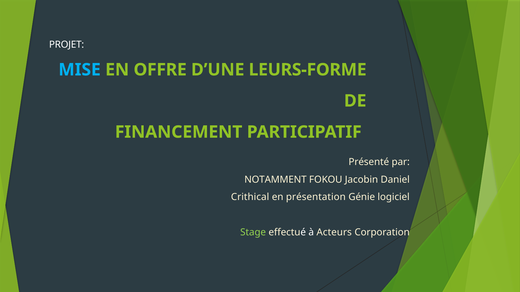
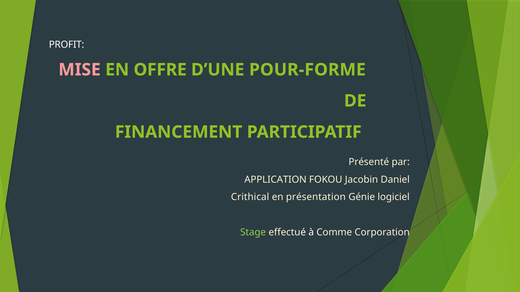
PROJET: PROJET -> PROFIT
MISE colour: light blue -> pink
LEURS-FORME: LEURS-FORME -> POUR-FORME
NOTAMMENT: NOTAMMENT -> APPLICATION
Acteurs: Acteurs -> Comme
